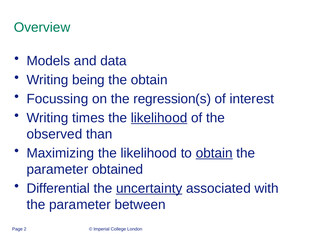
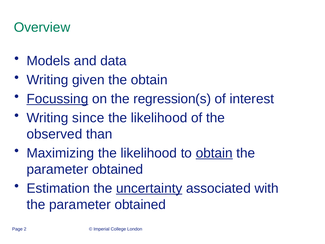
being: being -> given
Focussing underline: none -> present
times: times -> since
likelihood at (159, 118) underline: present -> none
Differential: Differential -> Estimation
between at (140, 204): between -> obtained
